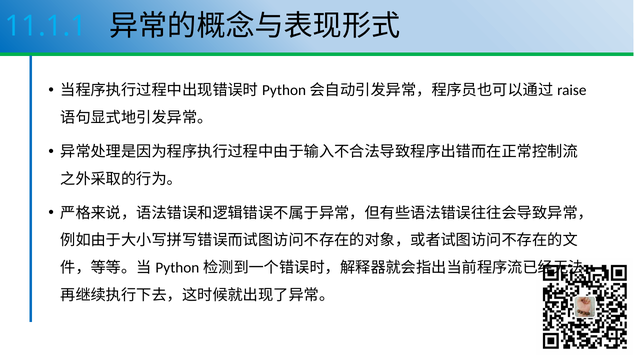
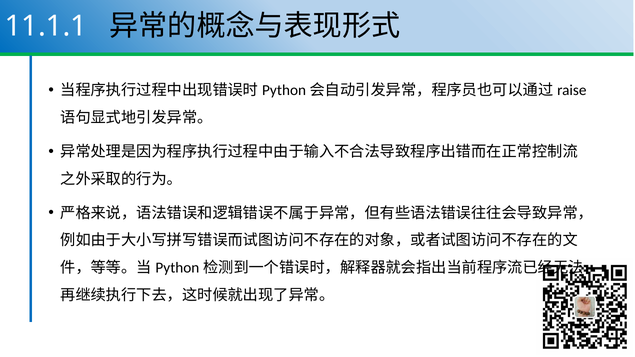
11.1.1 colour: light blue -> white
